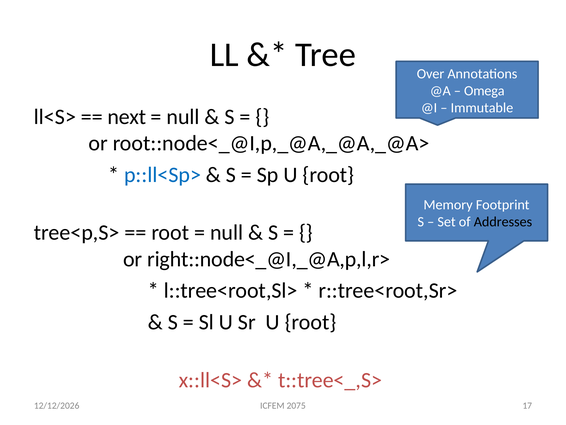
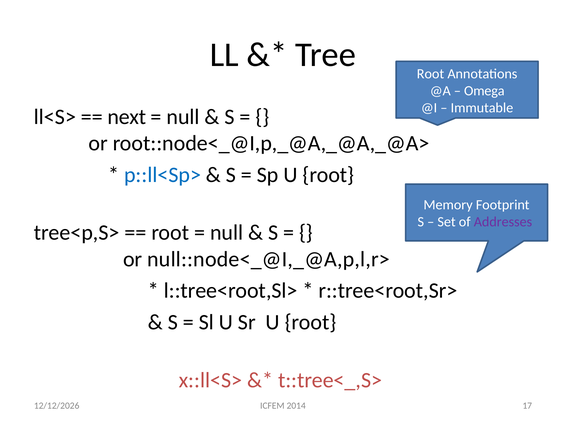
Over at (431, 74): Over -> Root
Addresses colour: black -> purple
right::node<_@I,_@A,p,l,r>: right::node<_@I,_@A,p,l,r> -> null::node<_@I,_@A,p,l,r>
2075: 2075 -> 2014
